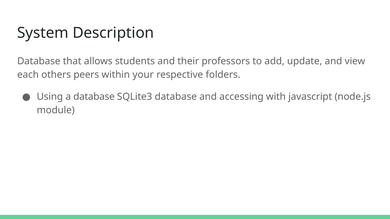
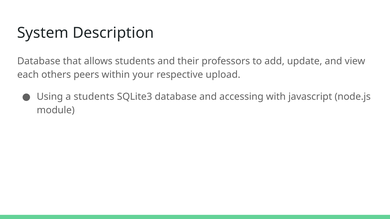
folders: folders -> upload
a database: database -> students
